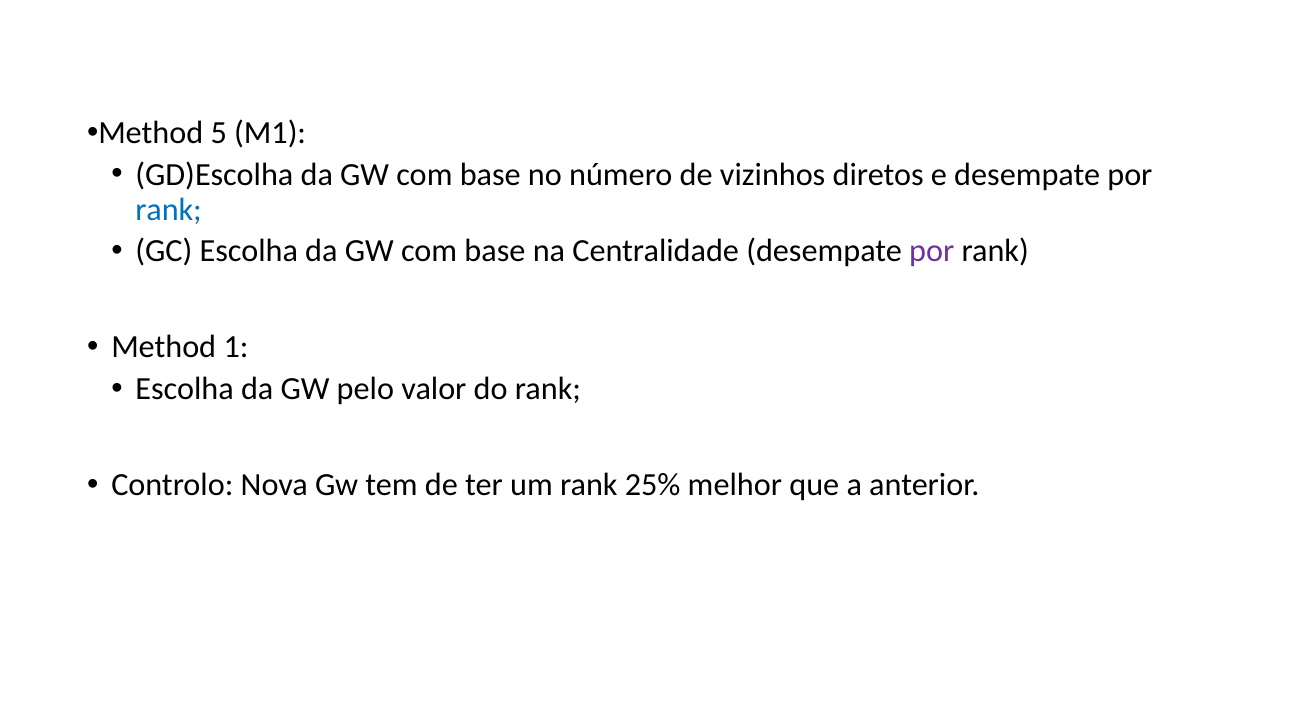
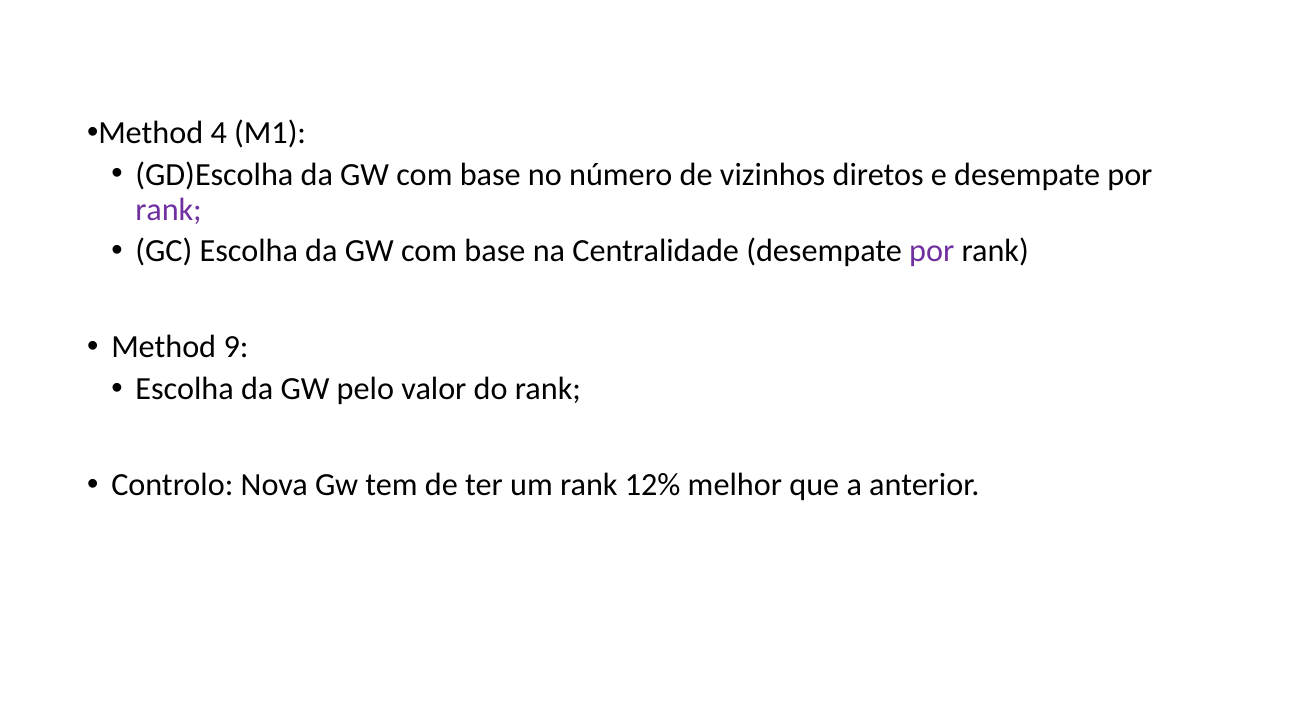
5: 5 -> 4
rank at (169, 209) colour: blue -> purple
1: 1 -> 9
25%: 25% -> 12%
